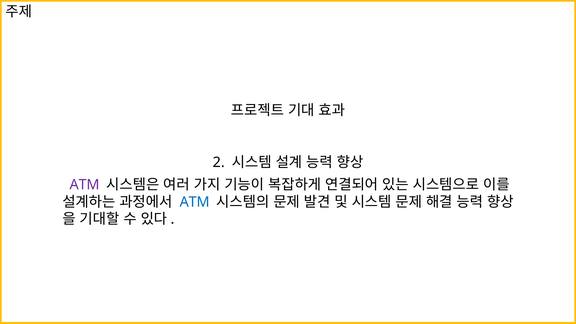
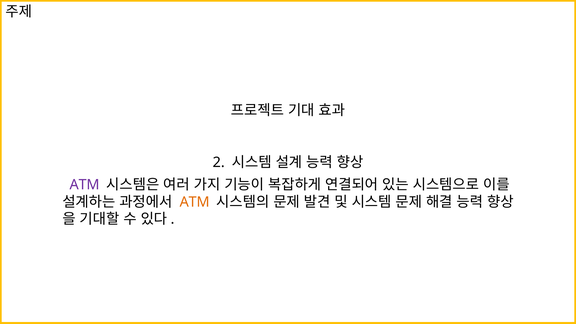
ATM at (195, 202) colour: blue -> orange
